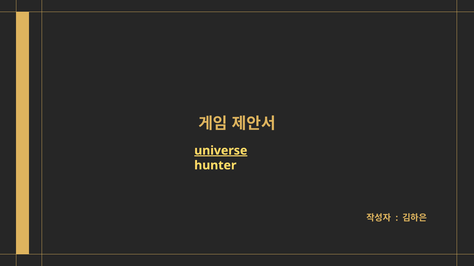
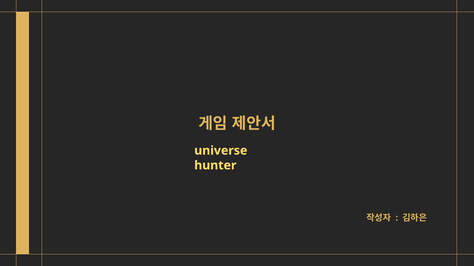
universe underline: present -> none
